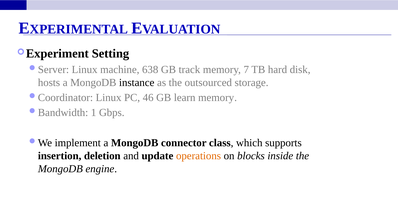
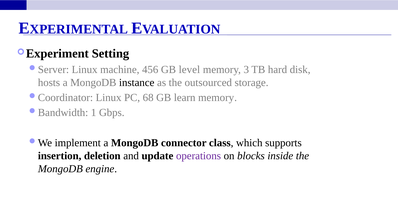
638: 638 -> 456
track: track -> level
7: 7 -> 3
46: 46 -> 68
operations colour: orange -> purple
